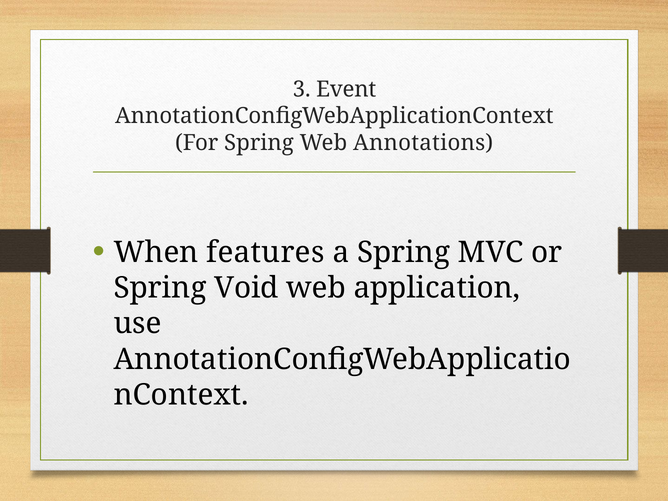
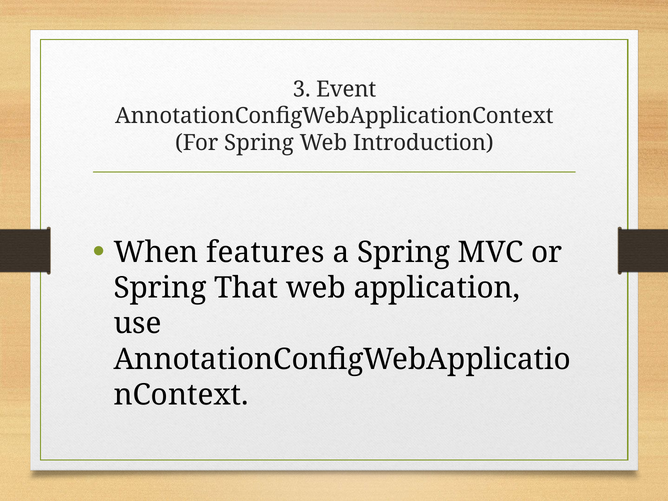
Annotations: Annotations -> Introduction
Void: Void -> That
